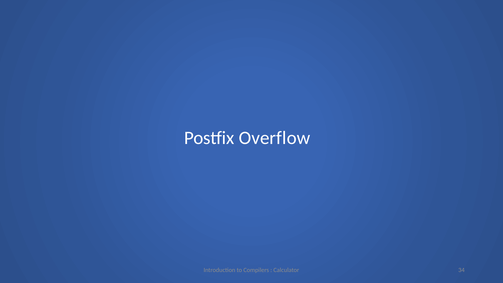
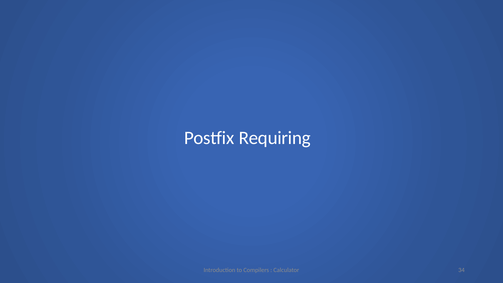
Overflow: Overflow -> Requiring
